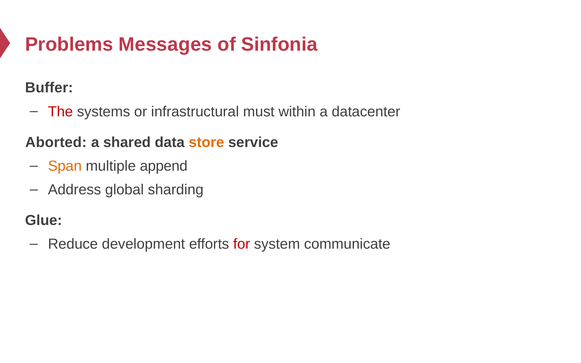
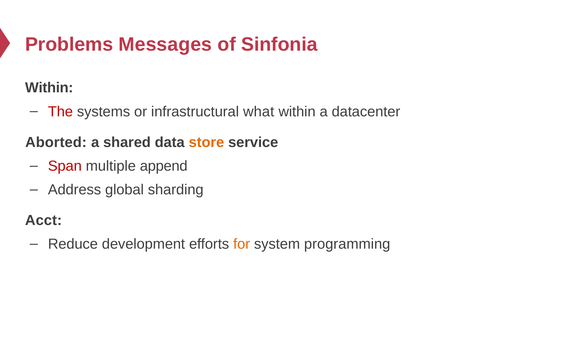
Buffer at (49, 88): Buffer -> Within
must: must -> what
Span colour: orange -> red
Glue: Glue -> Acct
for colour: red -> orange
communicate: communicate -> programming
